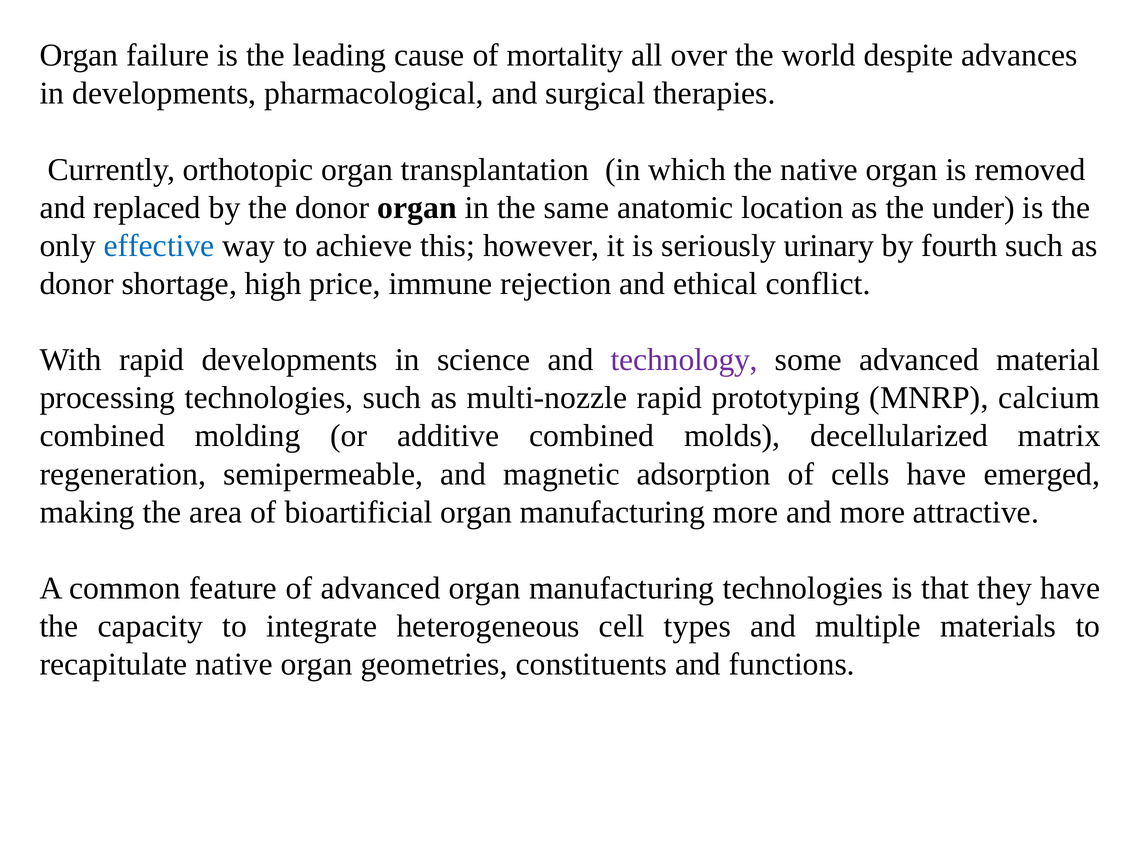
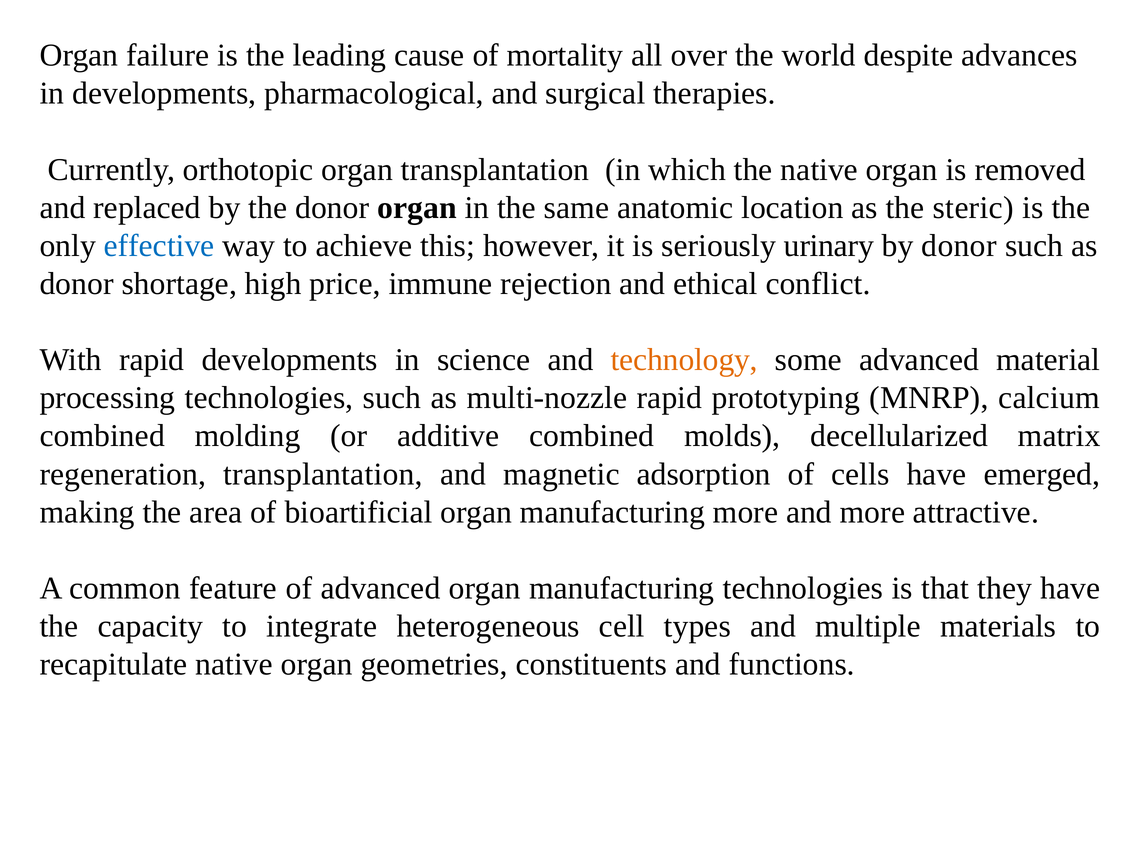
under: under -> steric
by fourth: fourth -> donor
technology colour: purple -> orange
regeneration semipermeable: semipermeable -> transplantation
